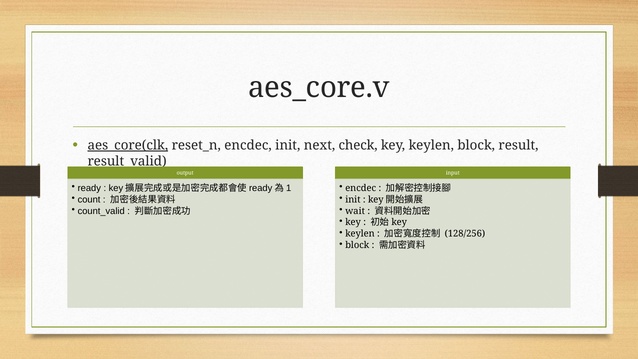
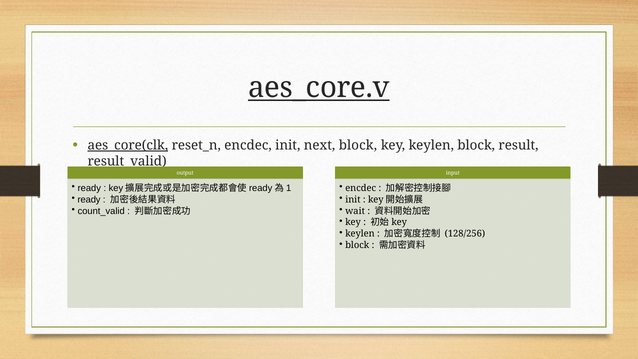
aes_core.v underline: none -> present
next check: check -> block
count at (89, 199): count -> ready
